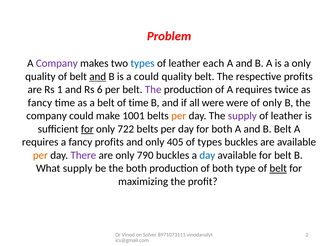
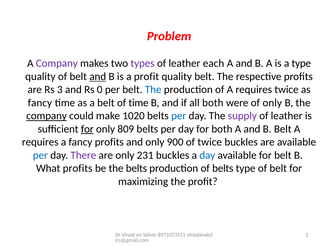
types at (143, 63) colour: blue -> purple
a only: only -> type
a could: could -> profit
1: 1 -> 3
6: 6 -> 0
The at (153, 90) colour: purple -> blue
all were: were -> both
company at (47, 116) underline: none -> present
1001: 1001 -> 1020
per at (179, 116) colour: orange -> blue
722: 722 -> 809
405: 405 -> 900
of types: types -> twice
per at (40, 155) colour: orange -> blue
790: 790 -> 231
What supply: supply -> profits
the both: both -> belts
of both: both -> belts
belt at (278, 168) underline: present -> none
